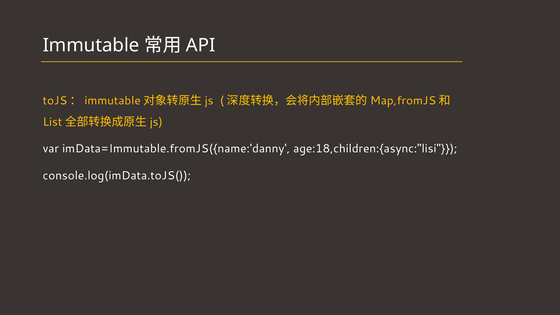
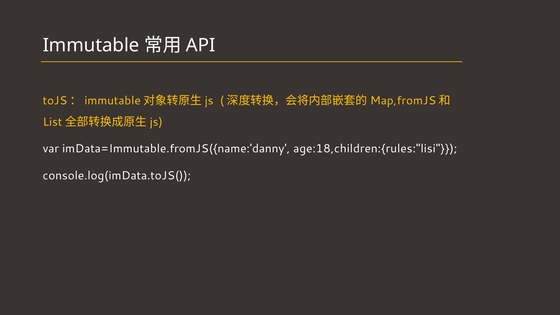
age:18,children:{async:"lisi: age:18,children:{async:"lisi -> age:18,children:{rules:"lisi
